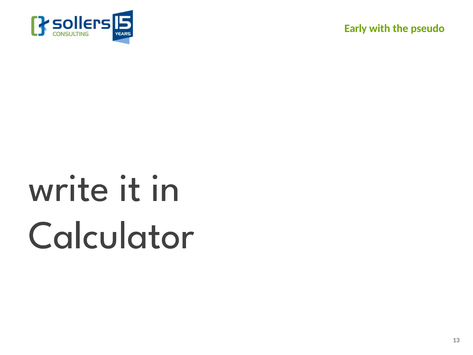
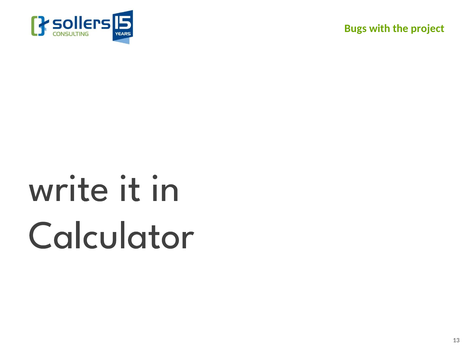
Early: Early -> Bugs
pseudo: pseudo -> project
